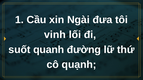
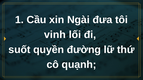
quanh: quanh -> quyền
